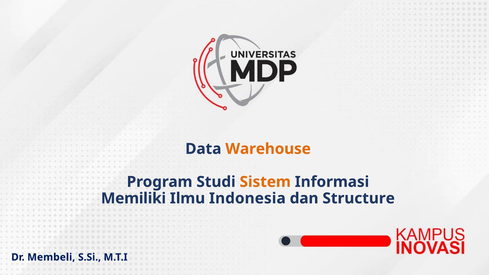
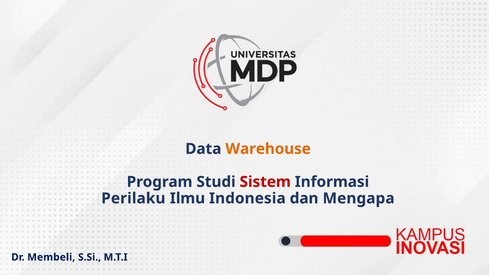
Sistem colour: orange -> red
Memiliki: Memiliki -> Perilaku
Structure: Structure -> Mengapa
